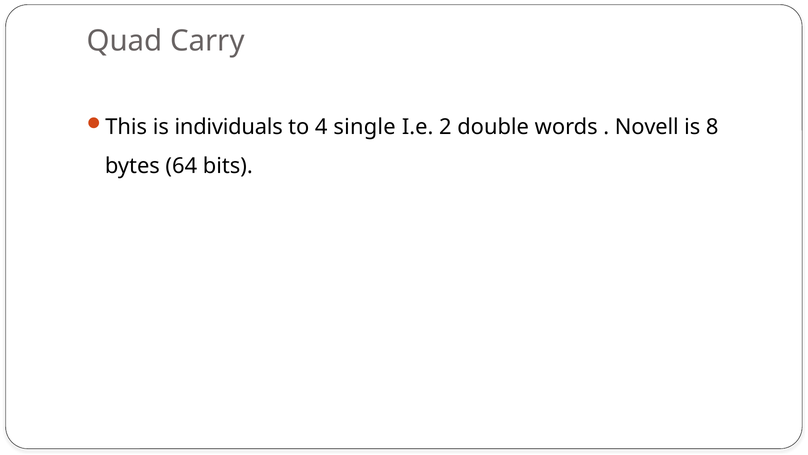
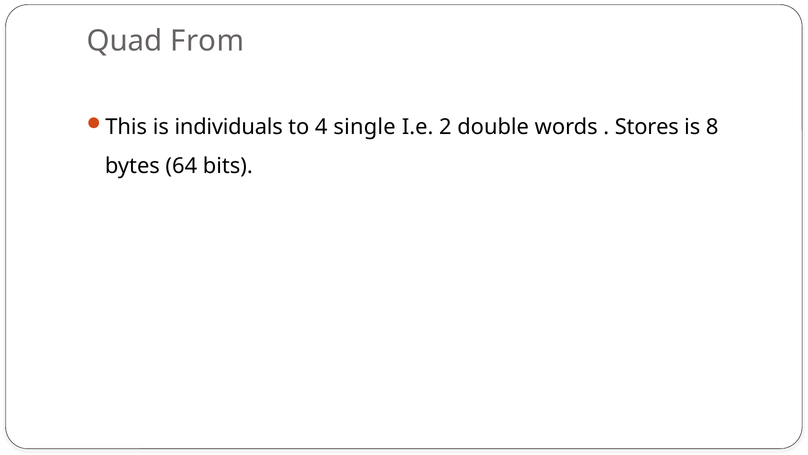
Carry: Carry -> From
Novell: Novell -> Stores
